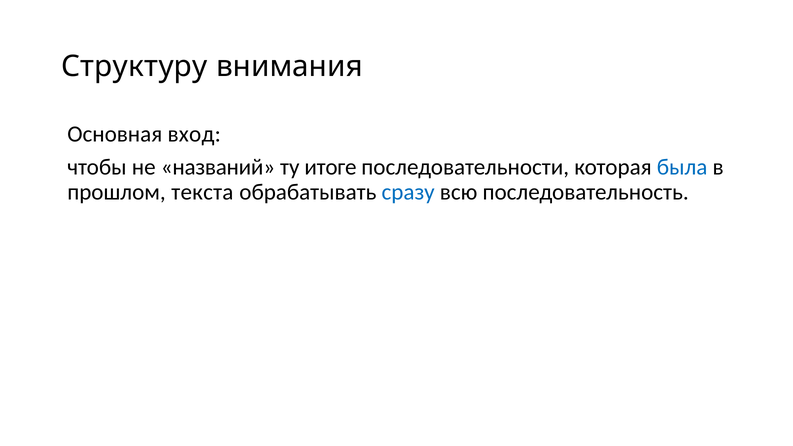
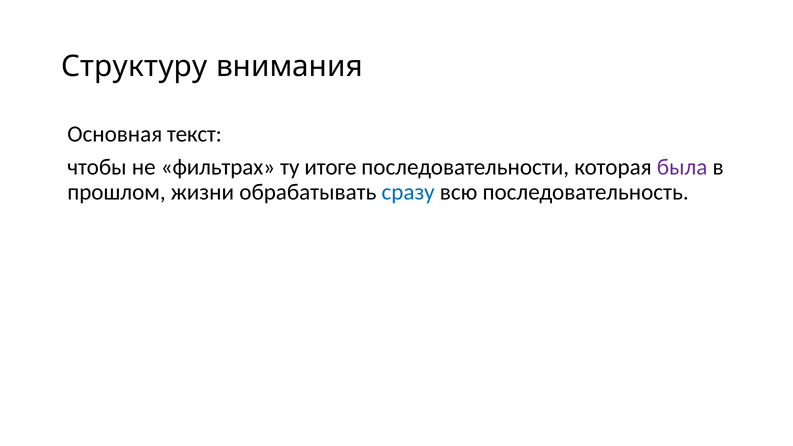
вход: вход -> текст
названий: названий -> фильтрах
была colour: blue -> purple
текста: текста -> жизни
